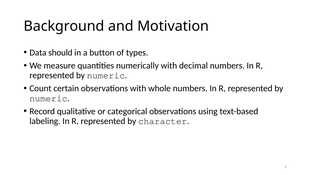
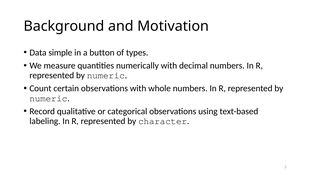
should: should -> simple
